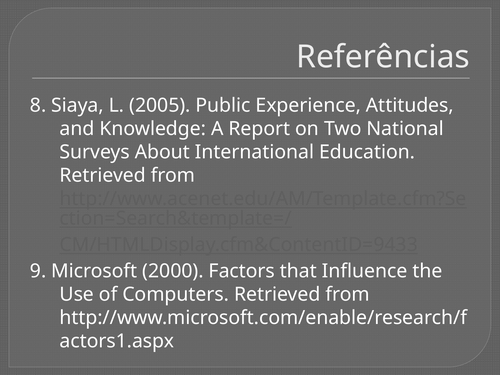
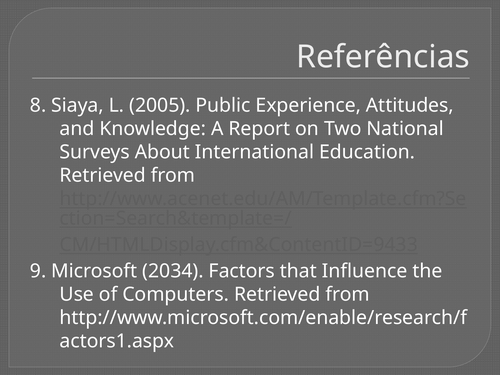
2000: 2000 -> 2034
